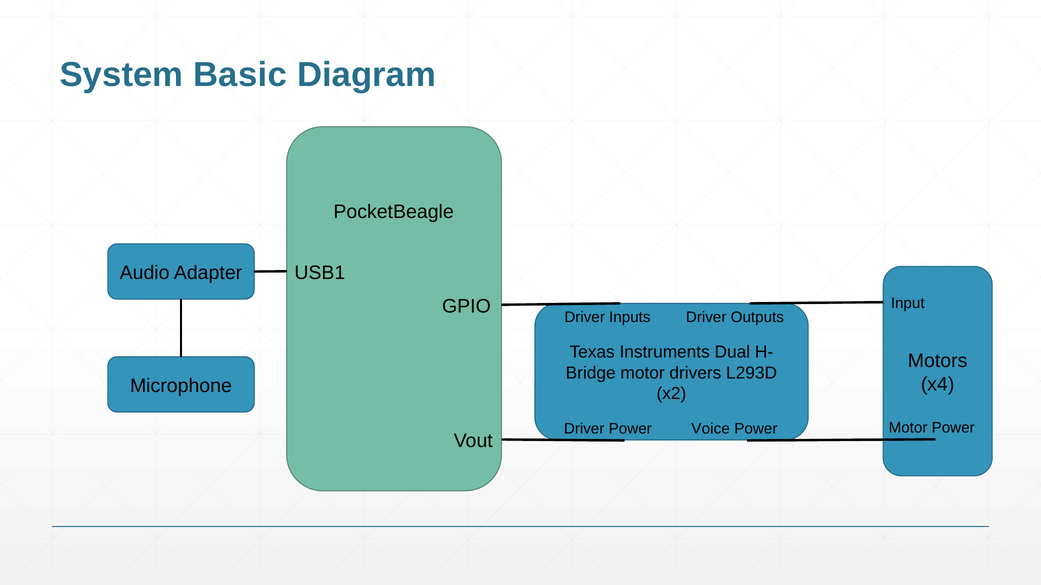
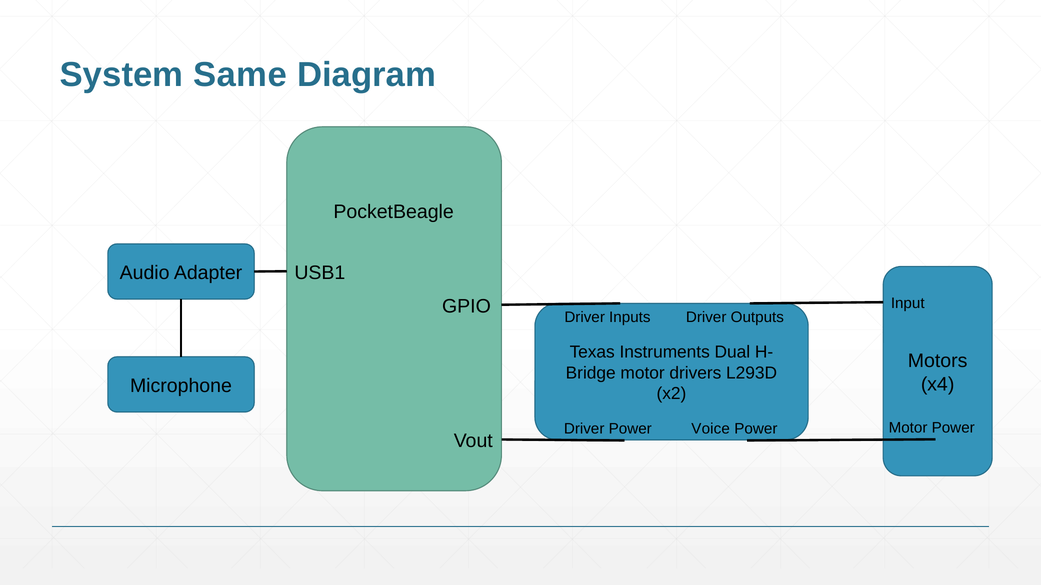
Basic: Basic -> Same
